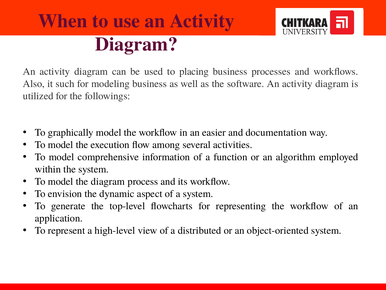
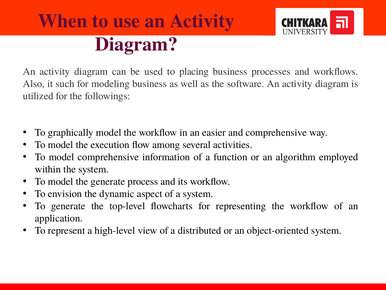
and documentation: documentation -> comprehensive
the diagram: diagram -> generate
